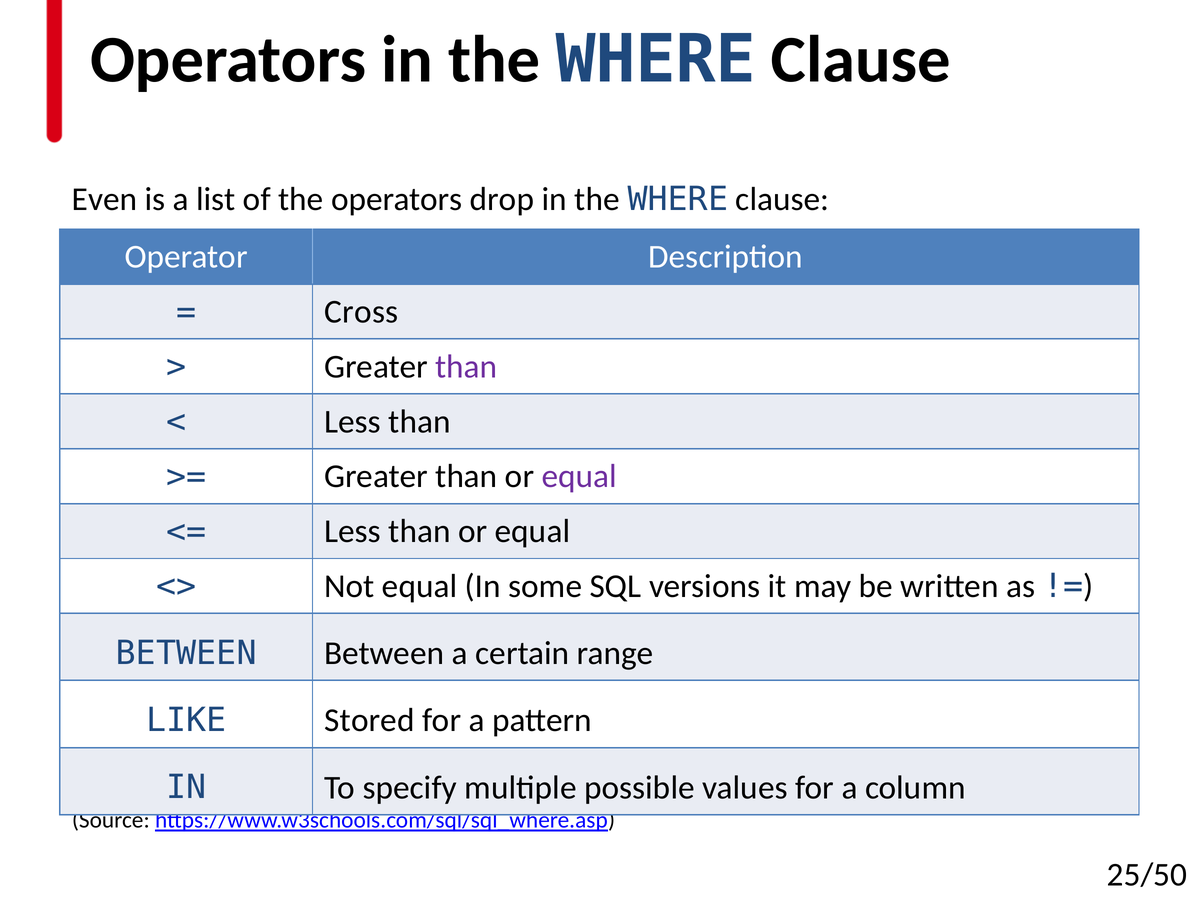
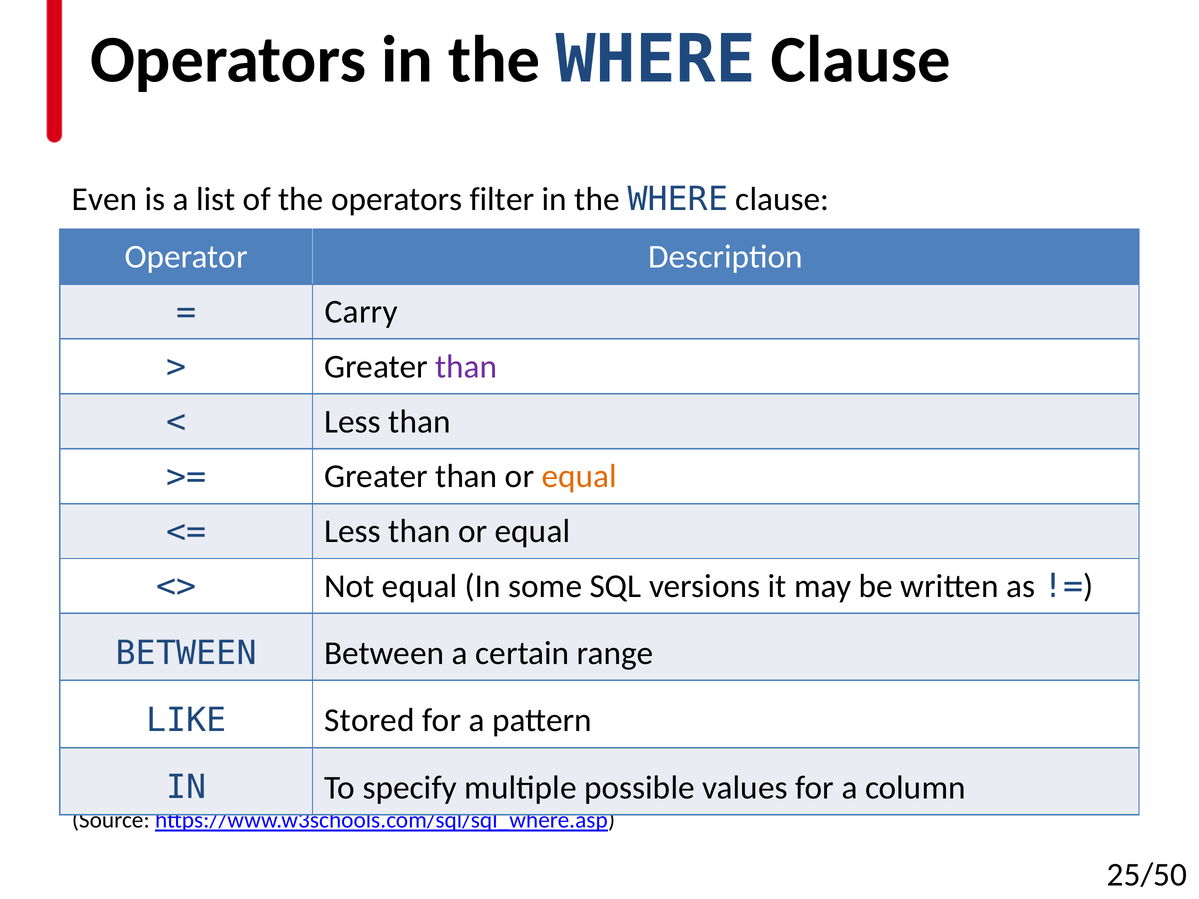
drop: drop -> filter
Cross: Cross -> Carry
equal at (579, 477) colour: purple -> orange
